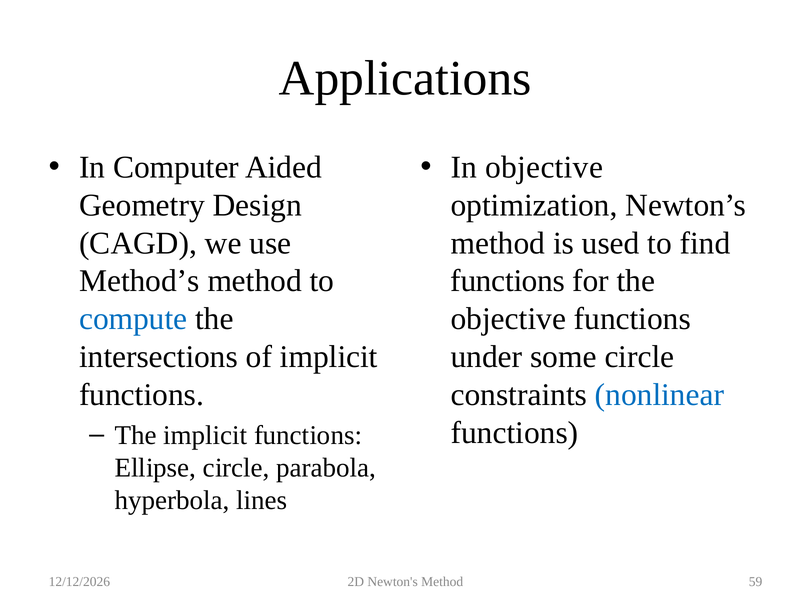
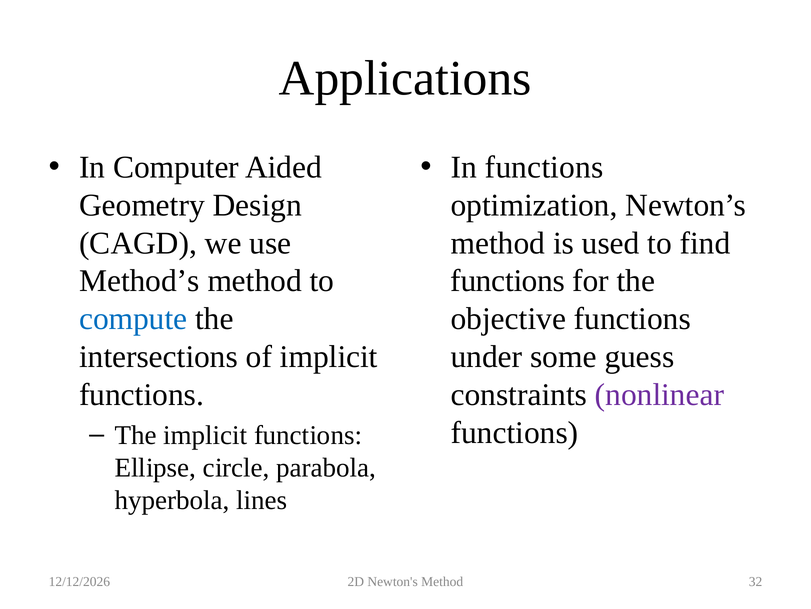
In objective: objective -> functions
some circle: circle -> guess
nonlinear colour: blue -> purple
59: 59 -> 32
